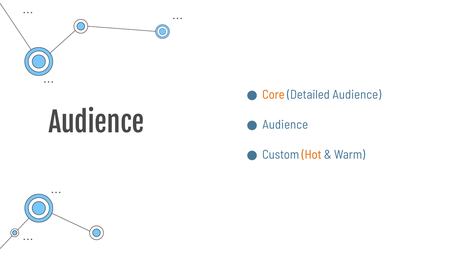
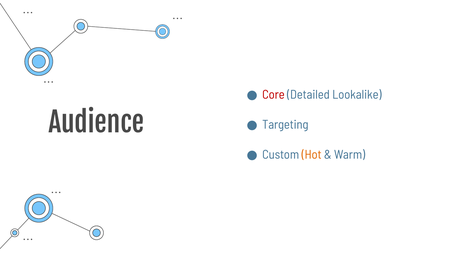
Core colour: orange -> red
Detailed Audience: Audience -> Lookalike
Audience at (285, 125): Audience -> Targeting
